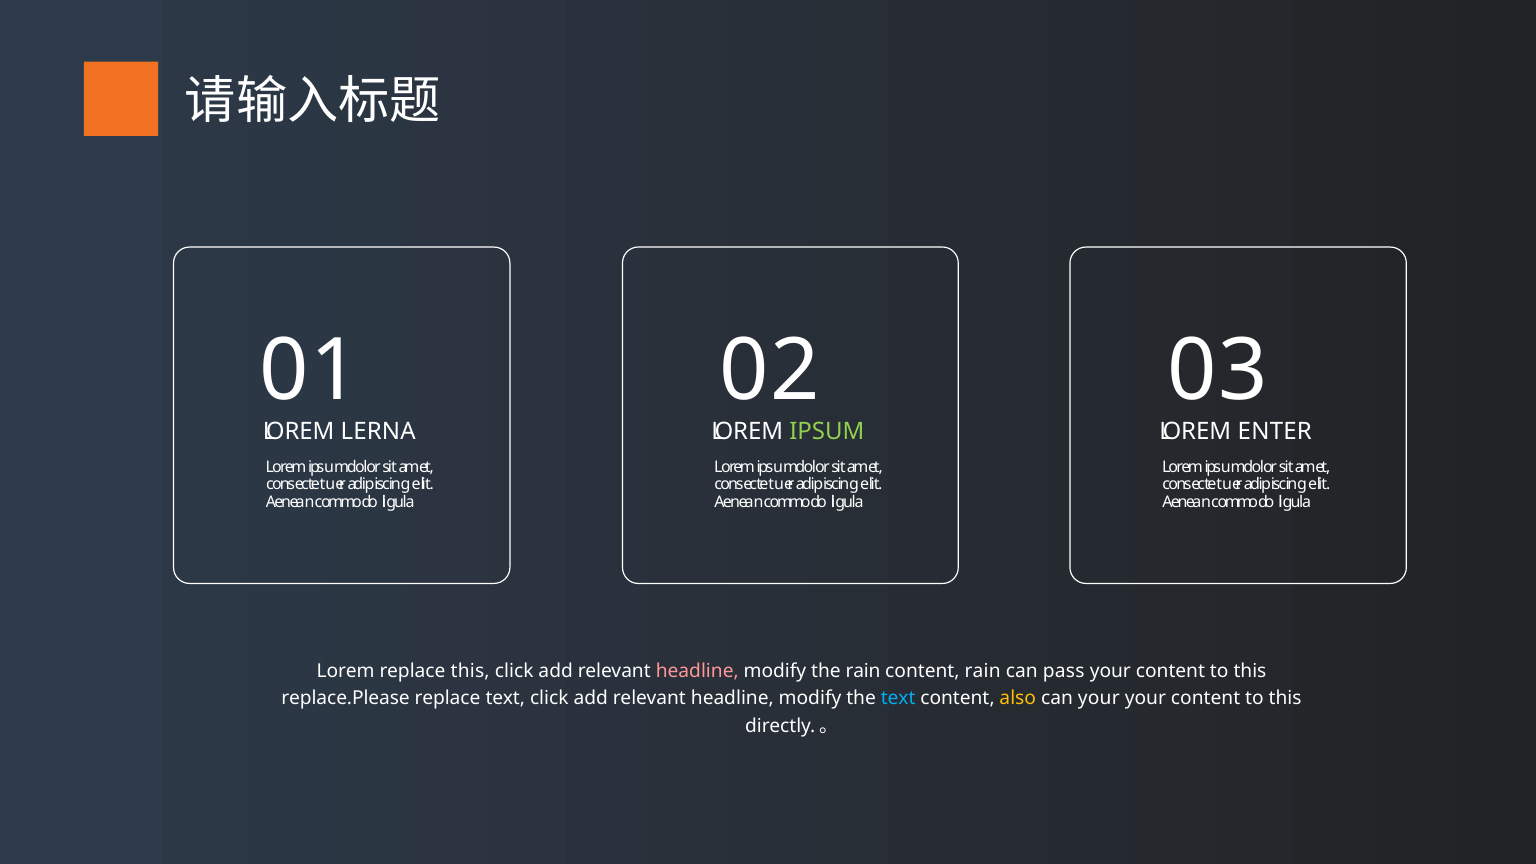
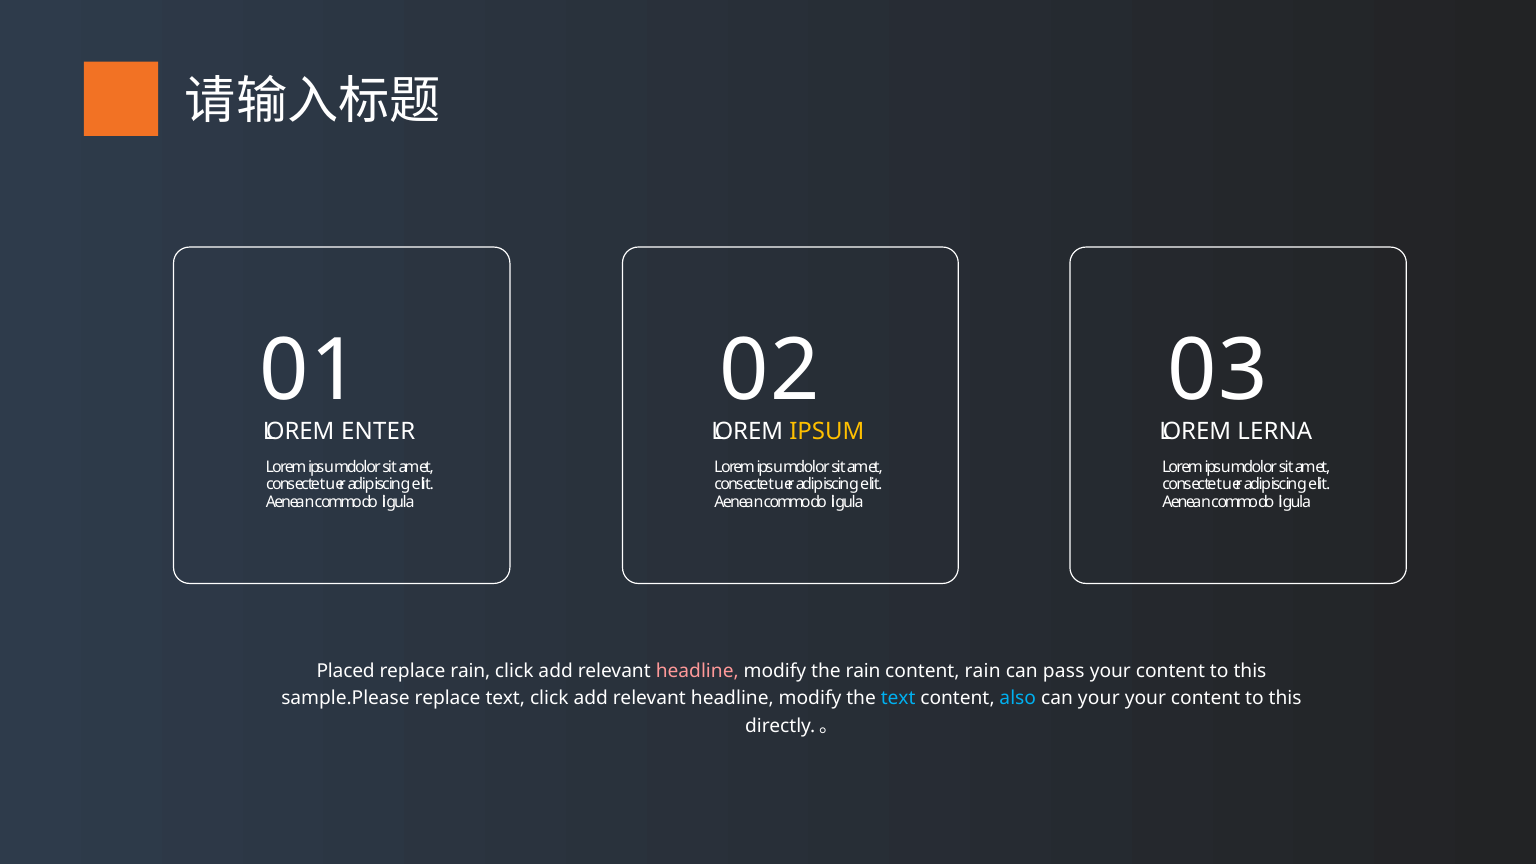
LERNA: LERNA -> ENTER
IPSUM colour: light green -> yellow
ENTER: ENTER -> LERNA
Lorem at (346, 671): Lorem -> Placed
replace this: this -> rain
replace.Please: replace.Please -> sample.Please
also colour: yellow -> light blue
